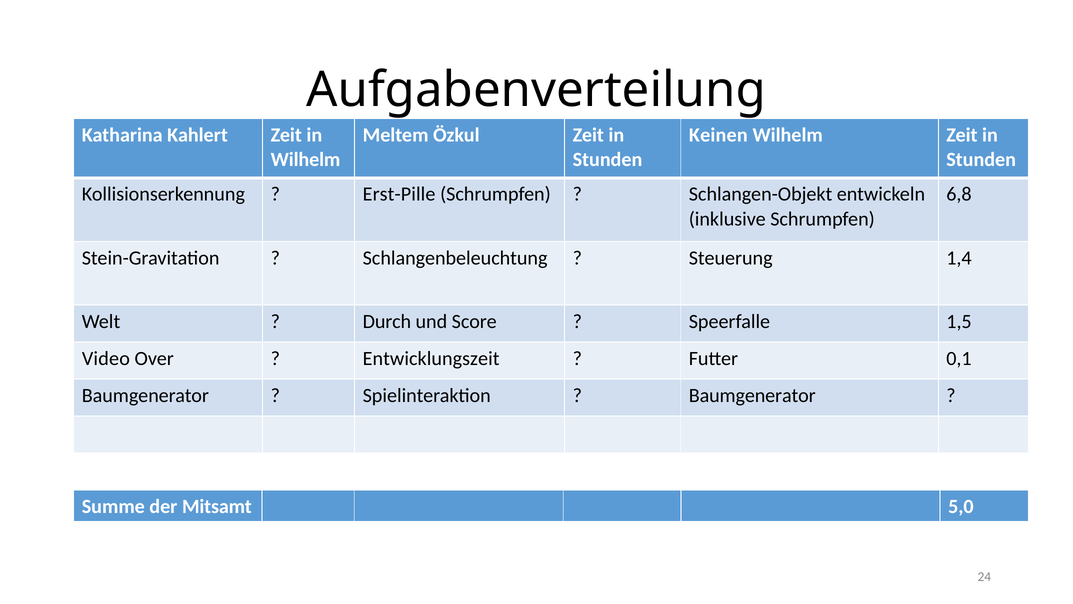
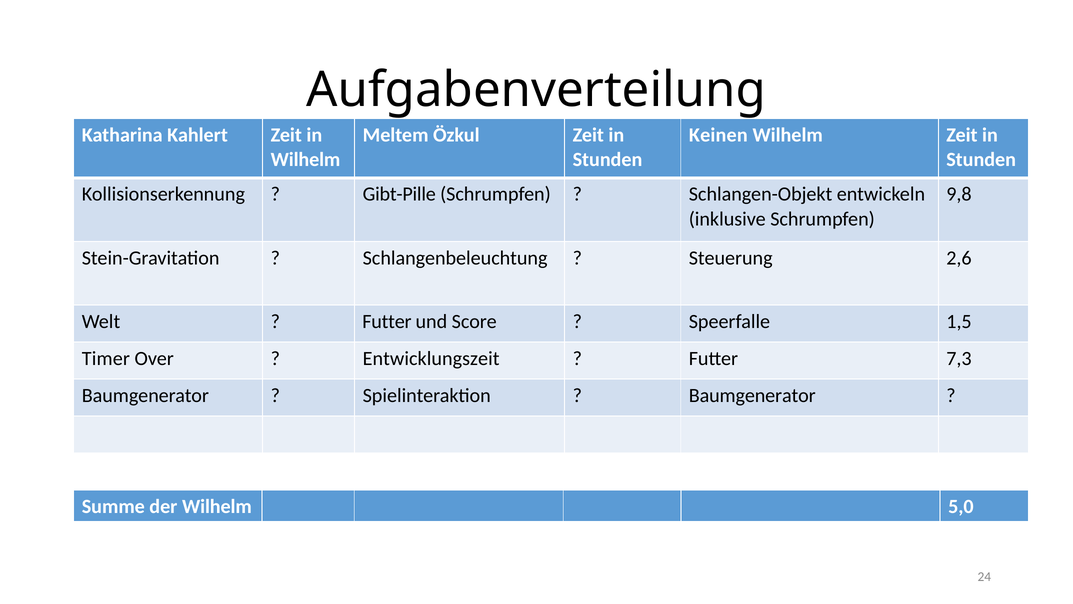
Erst-Pille: Erst-Pille -> Gibt-Pille
6,8: 6,8 -> 9,8
1,4: 1,4 -> 2,6
Durch at (387, 321): Durch -> Futter
Video: Video -> Timer
0,1: 0,1 -> 7,3
der Mitsamt: Mitsamt -> Wilhelm
